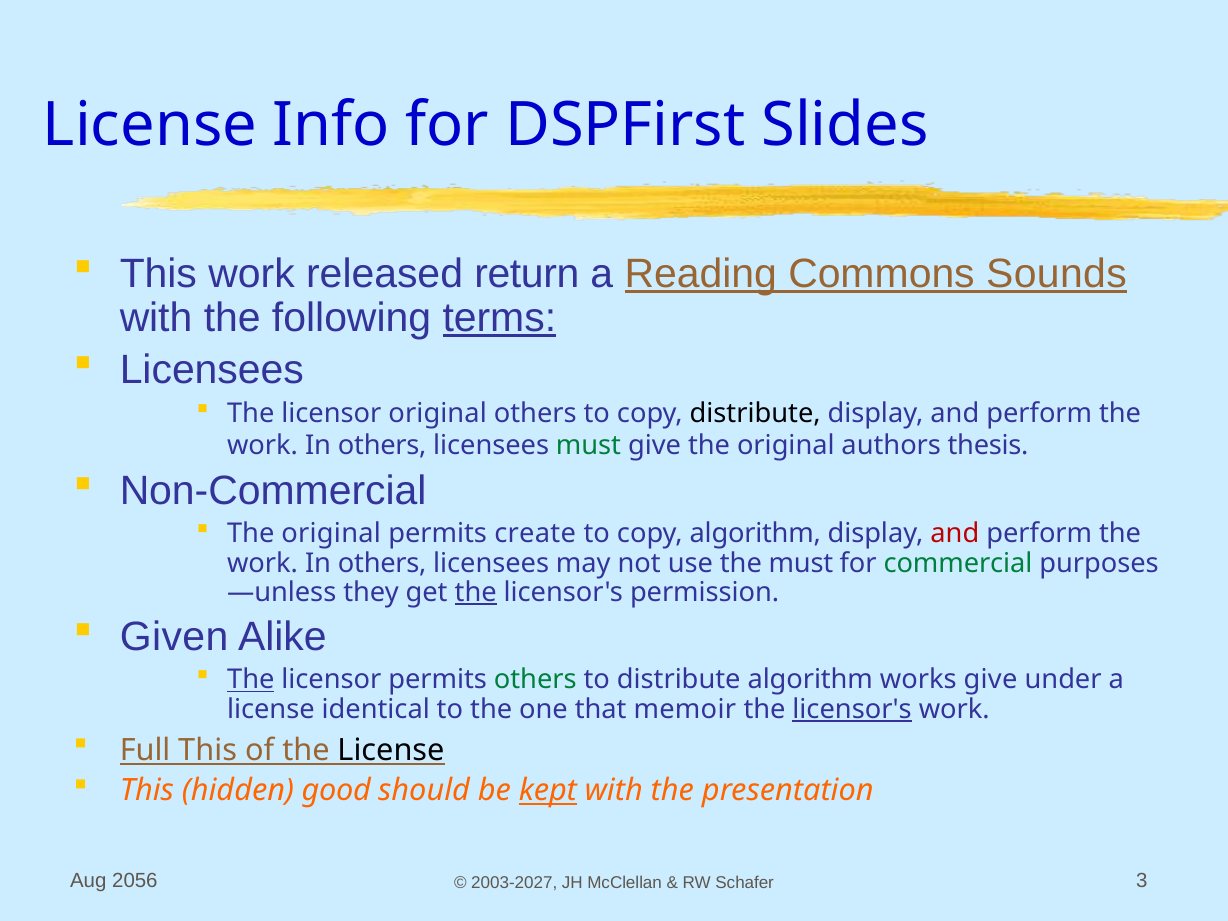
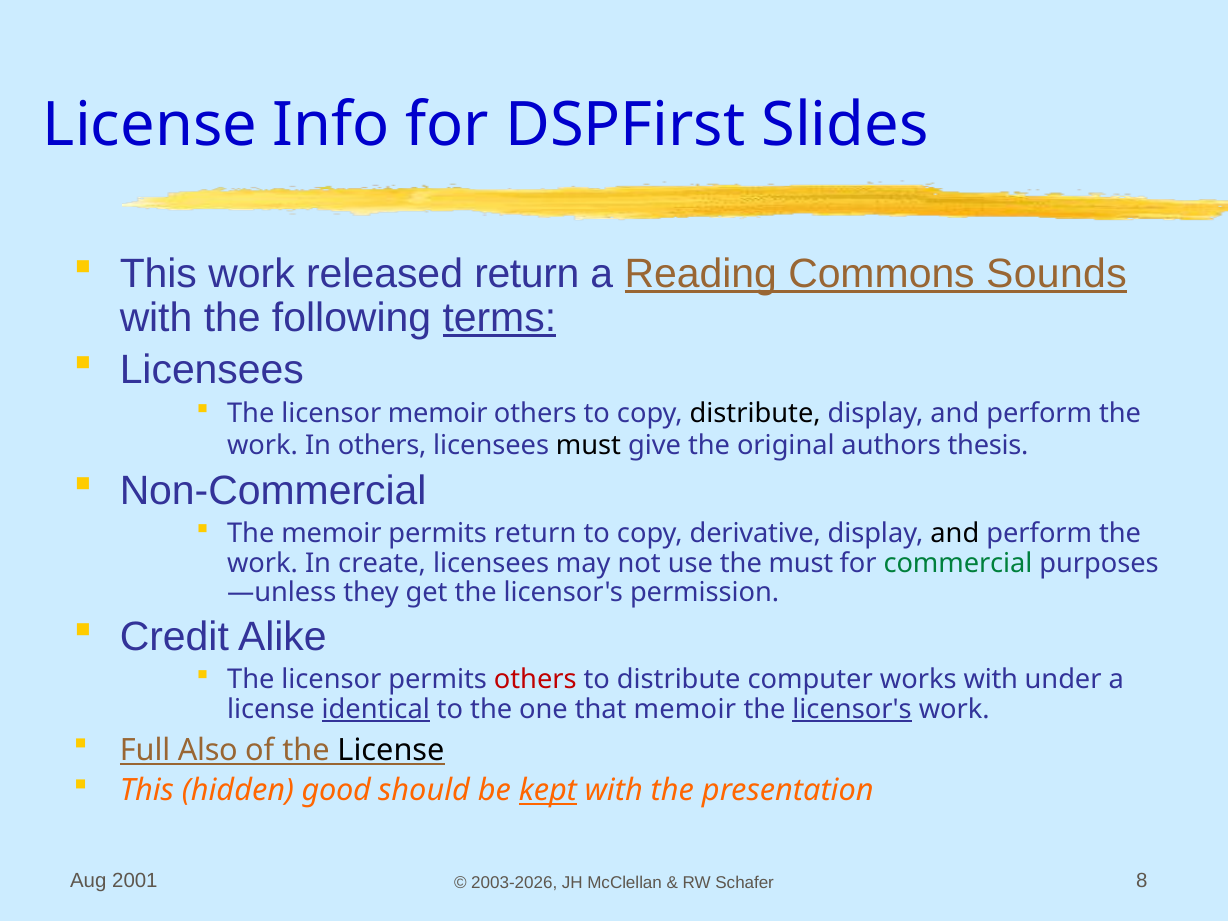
licensor original: original -> memoir
must at (589, 446) colour: green -> black
original at (331, 534): original -> memoir
permits create: create -> return
copy algorithm: algorithm -> derivative
and at (955, 534) colour: red -> black
others at (382, 563): others -> create
the at (476, 592) underline: present -> none
Given: Given -> Credit
The at (251, 680) underline: present -> none
others at (535, 680) colour: green -> red
distribute algorithm: algorithm -> computer
works give: give -> with
identical underline: none -> present
Full This: This -> Also
2056: 2056 -> 2001
2003-2027: 2003-2027 -> 2003-2026
3: 3 -> 8
